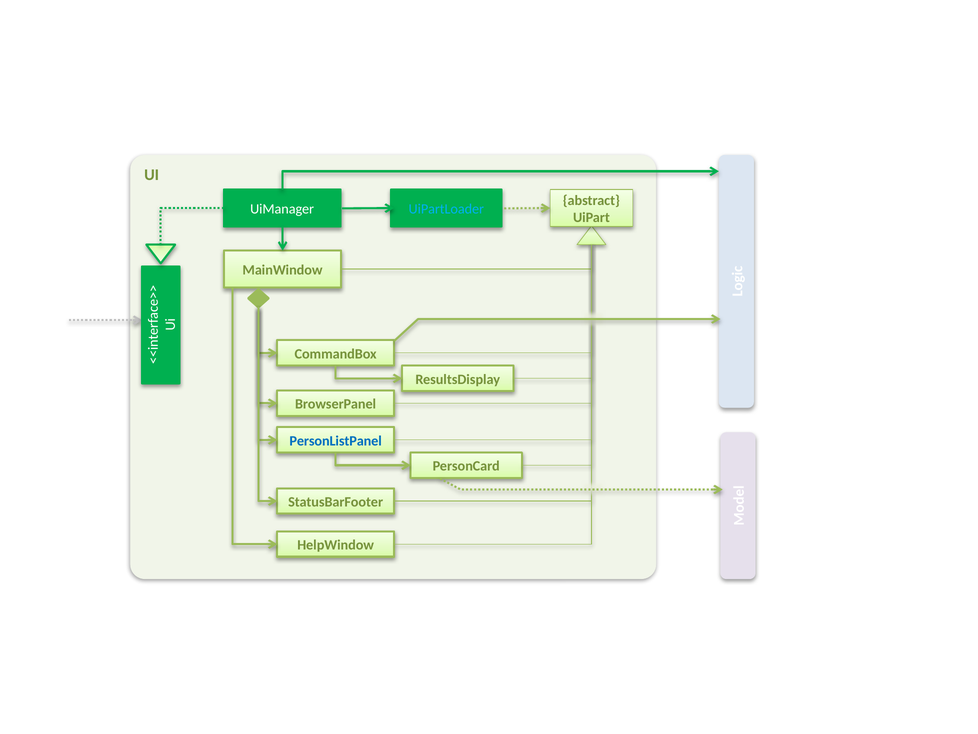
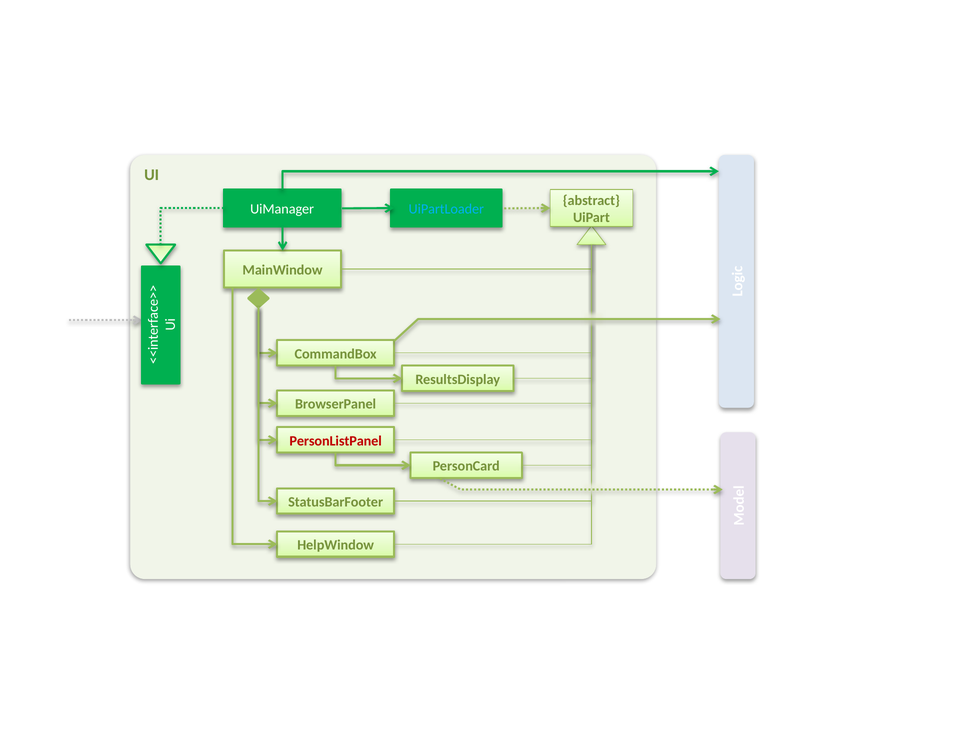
PersonListPanel colour: blue -> red
